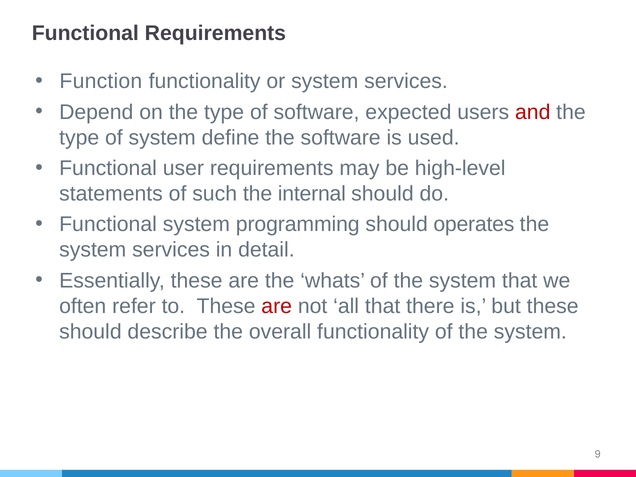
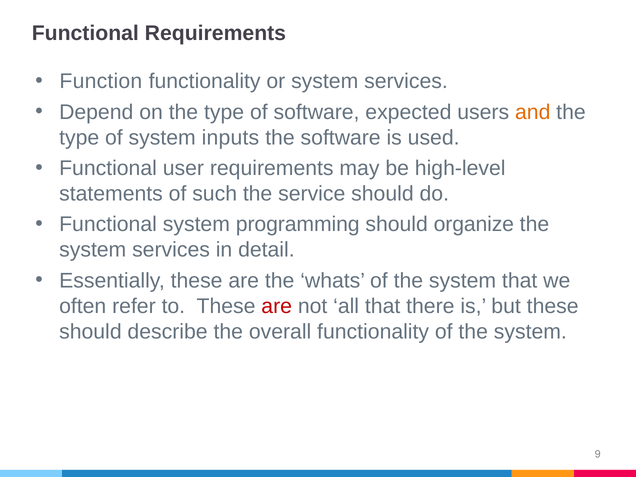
and colour: red -> orange
define: define -> inputs
internal: internal -> service
operates: operates -> organize
